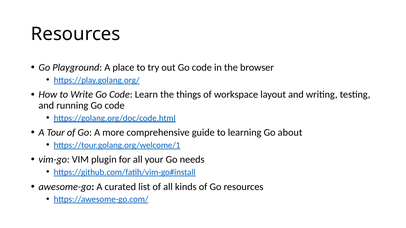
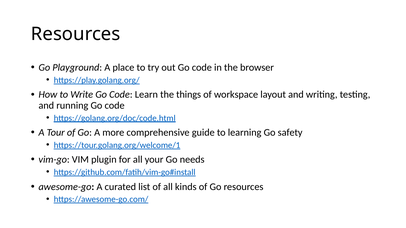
about: about -> safety
